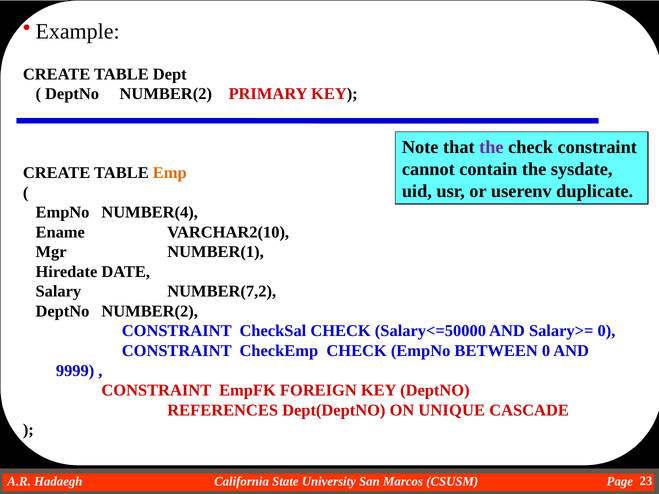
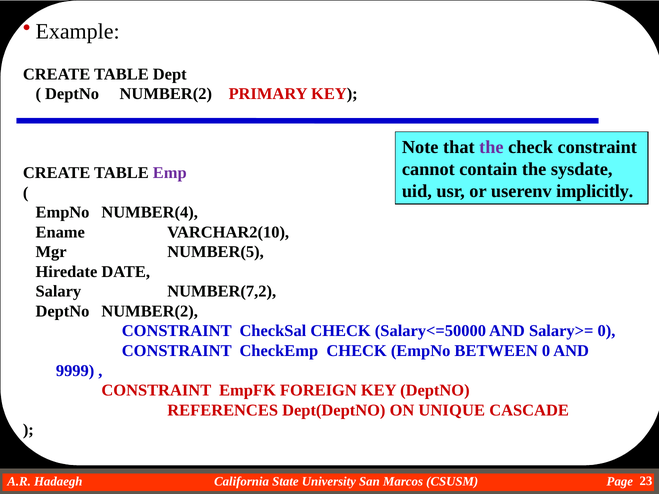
Emp colour: orange -> purple
duplicate: duplicate -> implicitly
NUMBER(1: NUMBER(1 -> NUMBER(5
